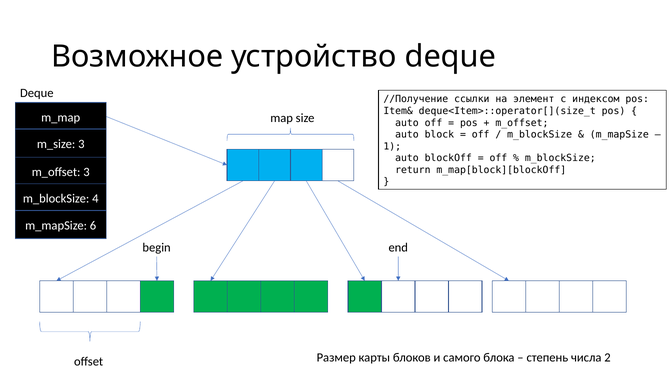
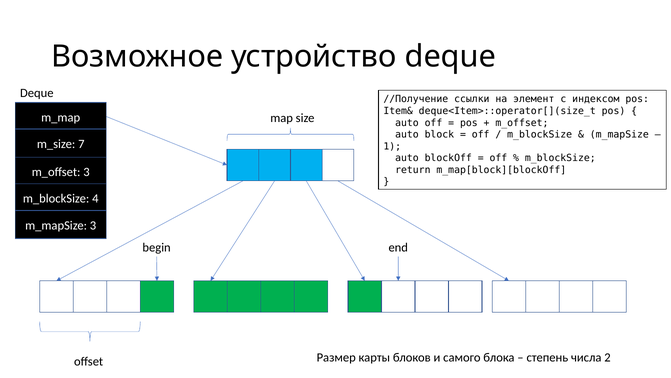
m_size 3: 3 -> 7
m_mapSize 6: 6 -> 3
